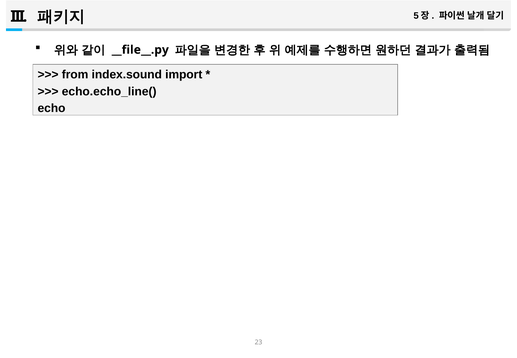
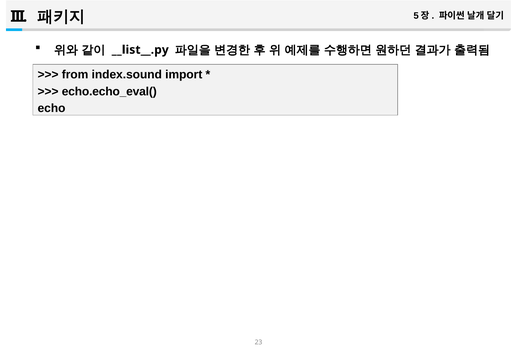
__file__.py: __file__.py -> __list__.py
echo.echo_line(: echo.echo_line( -> echo.echo_eval(
